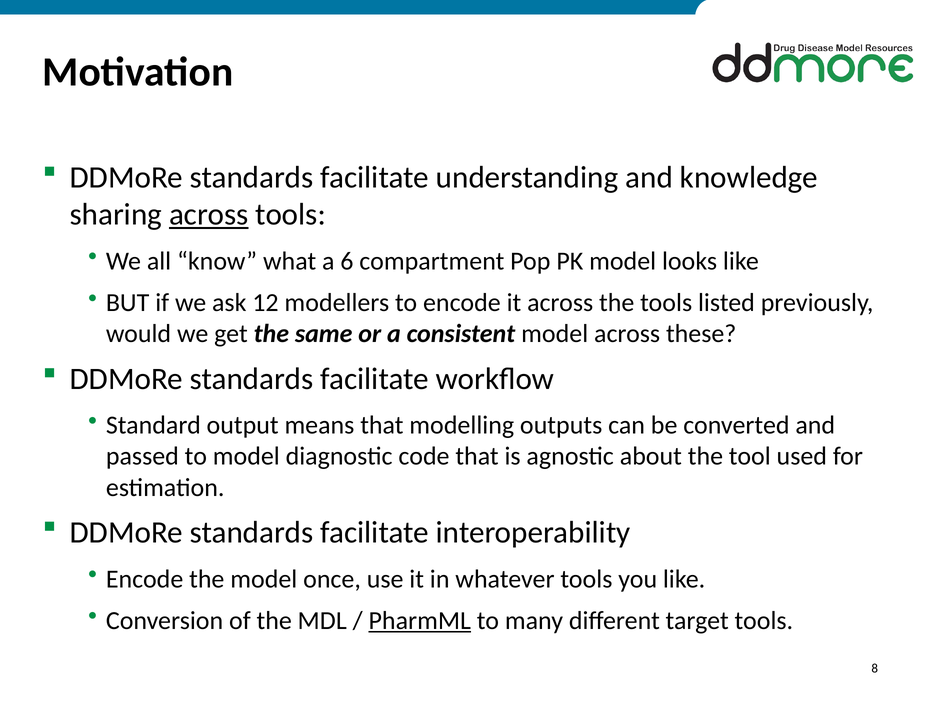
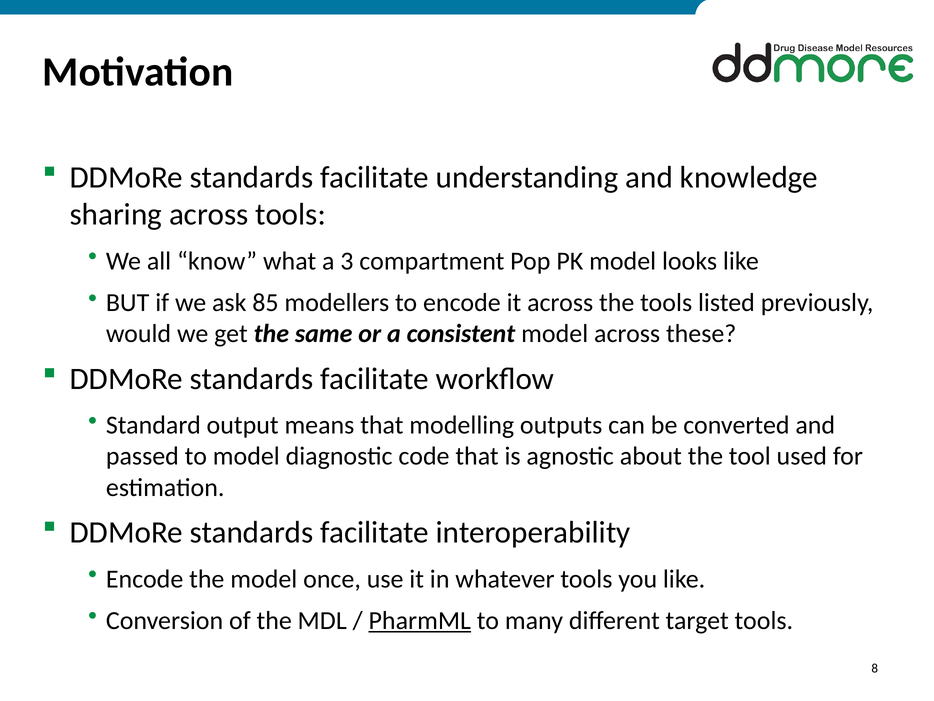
across at (209, 215) underline: present -> none
6: 6 -> 3
12: 12 -> 85
